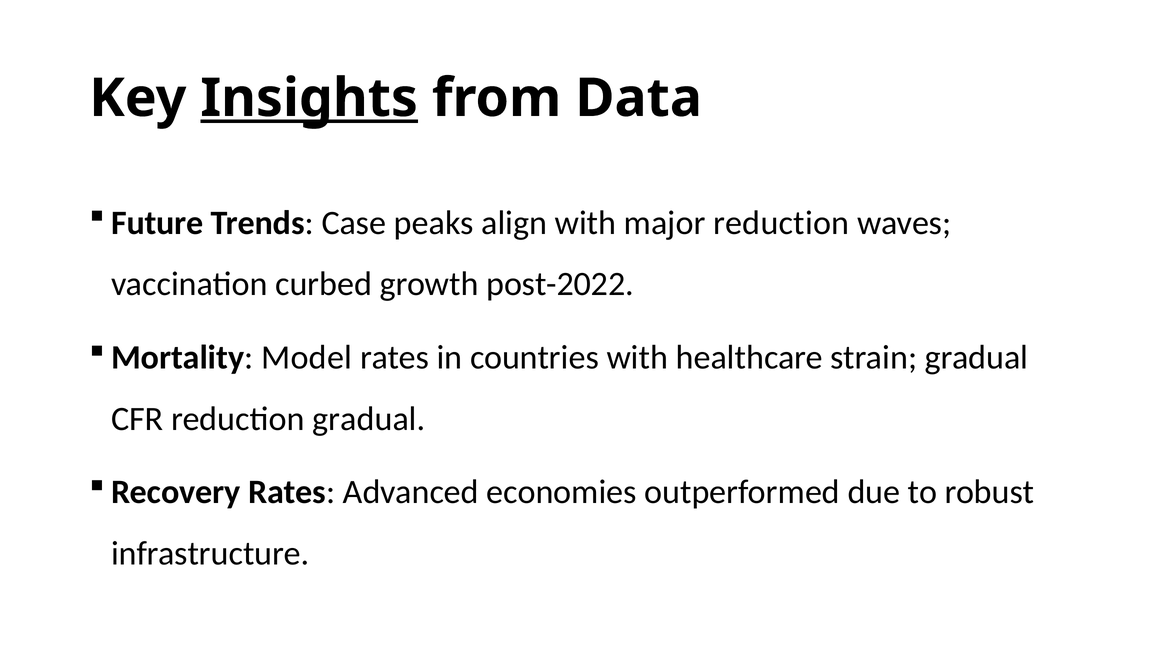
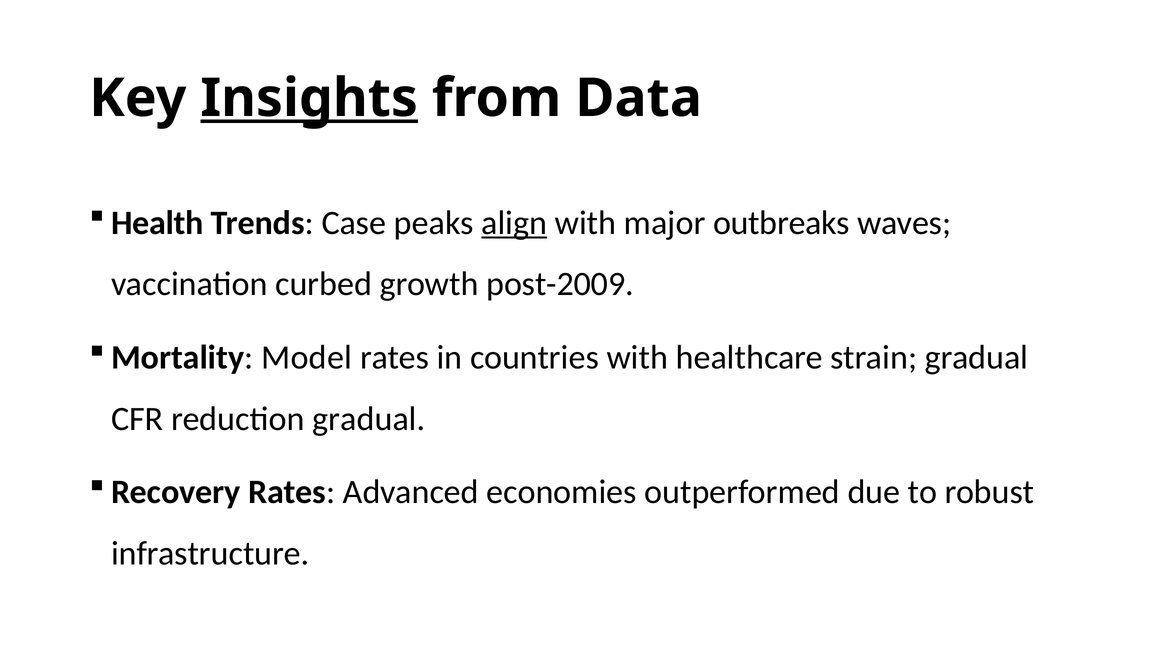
Future: Future -> Health
align underline: none -> present
major reduction: reduction -> outbreaks
post-2022: post-2022 -> post-2009
